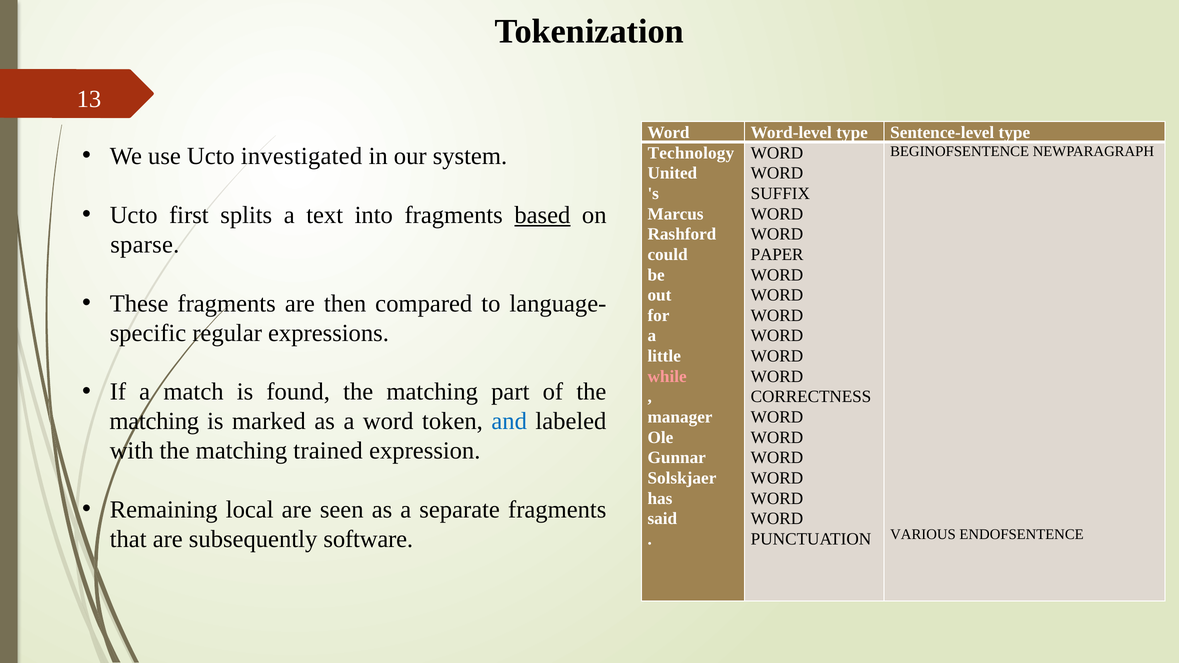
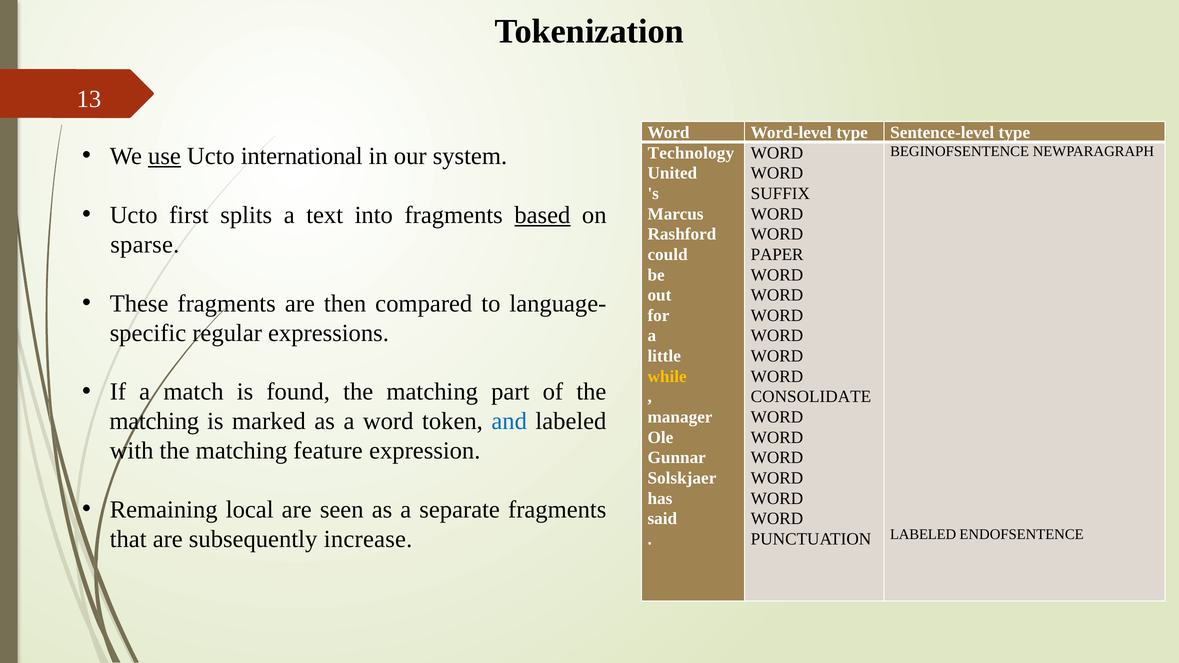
use underline: none -> present
investigated: investigated -> international
while colour: pink -> yellow
CORRECTNESS: CORRECTNESS -> CONSOLIDATE
trained: trained -> feature
VARIOUS at (923, 535): VARIOUS -> LABELED
software: software -> increase
